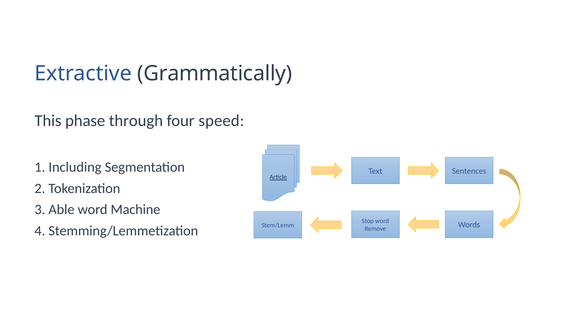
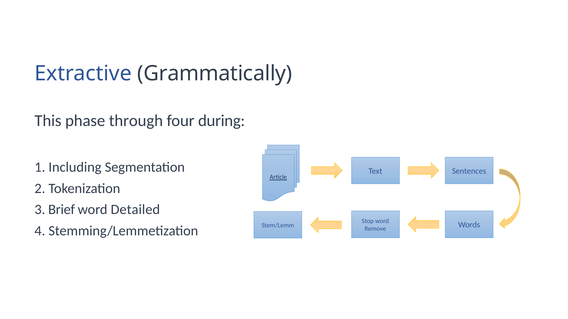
speed: speed -> during
Able: Able -> Brief
Machine: Machine -> Detailed
